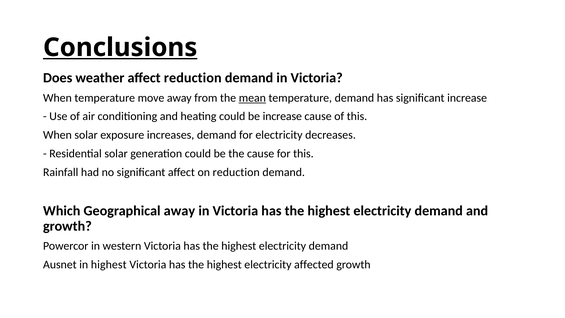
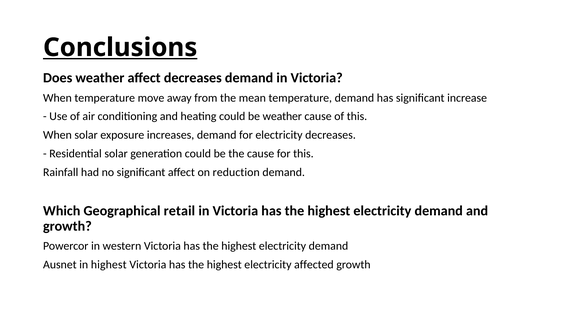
affect reduction: reduction -> decreases
mean underline: present -> none
be increase: increase -> weather
Geographical away: away -> retail
